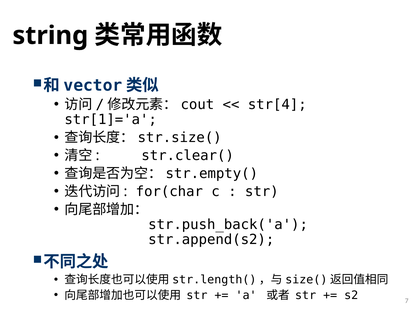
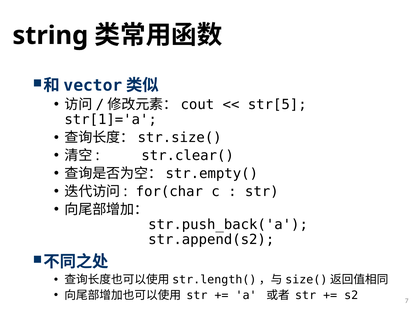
str[4: str[4 -> str[5
